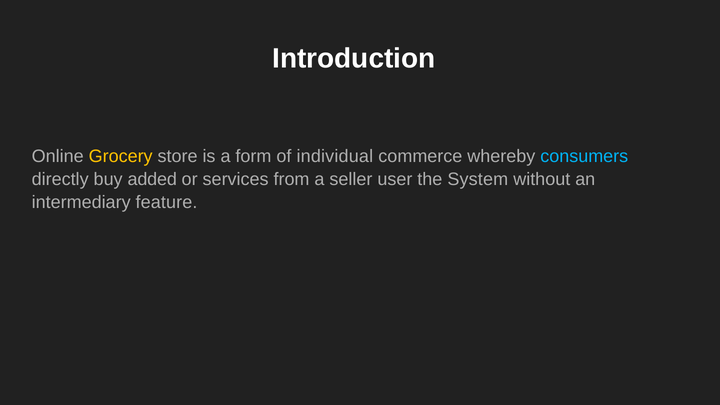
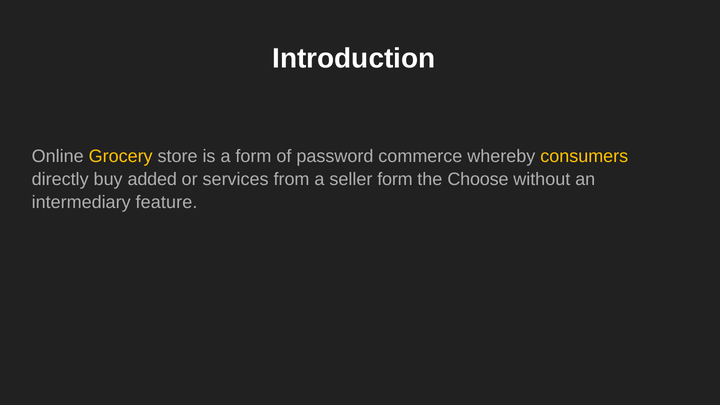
individual: individual -> password
consumers colour: light blue -> yellow
seller user: user -> form
System: System -> Choose
